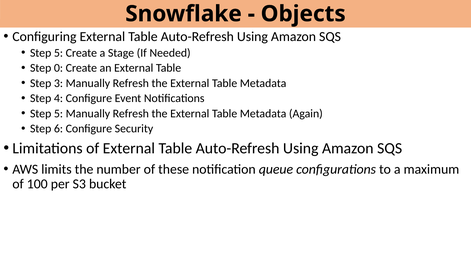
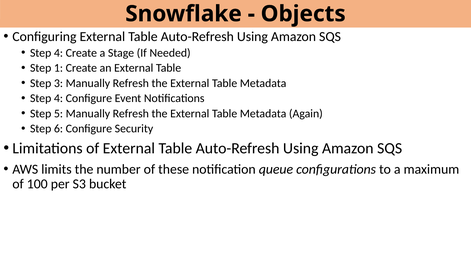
5 at (58, 53): 5 -> 4
0: 0 -> 1
